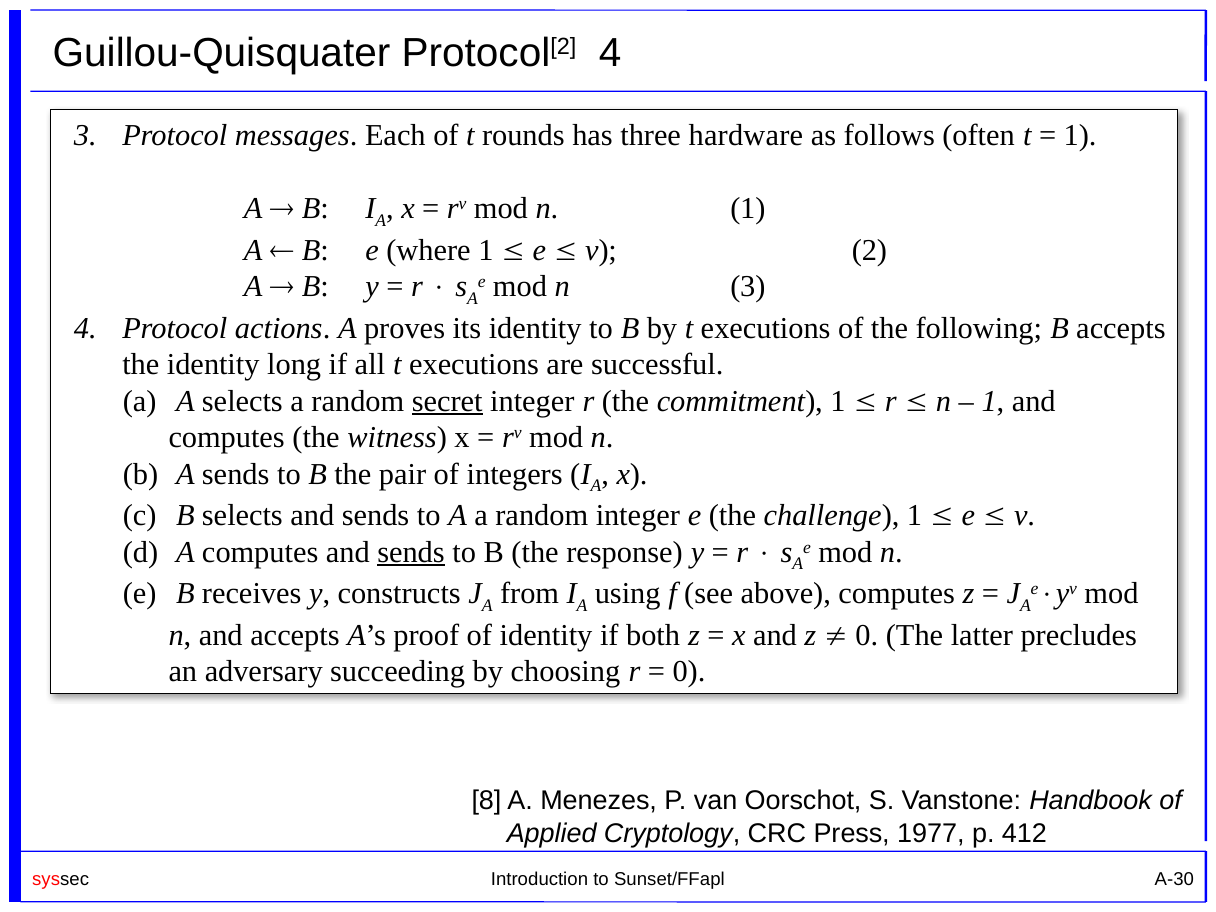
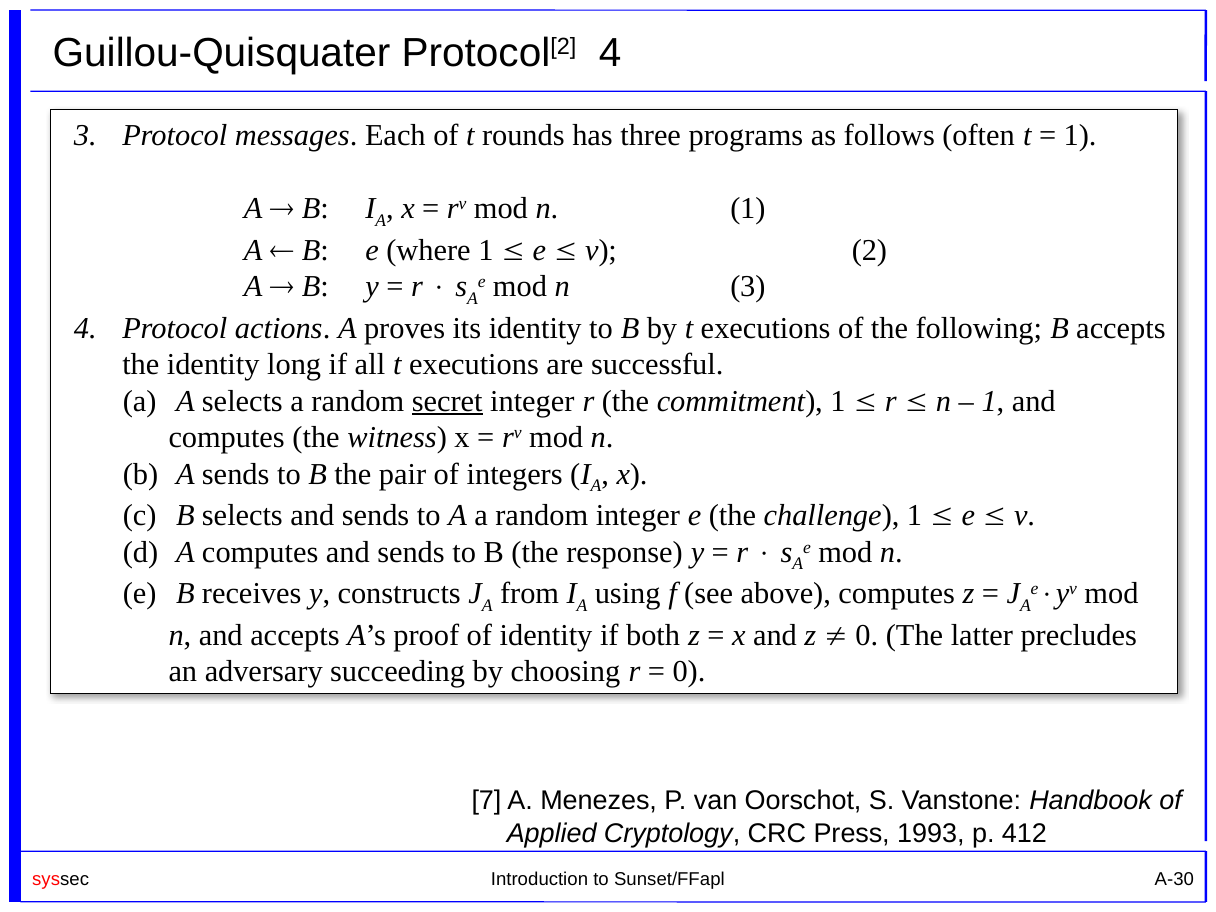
hardware: hardware -> programs
sends at (411, 552) underline: present -> none
8: 8 -> 7
1977: 1977 -> 1993
